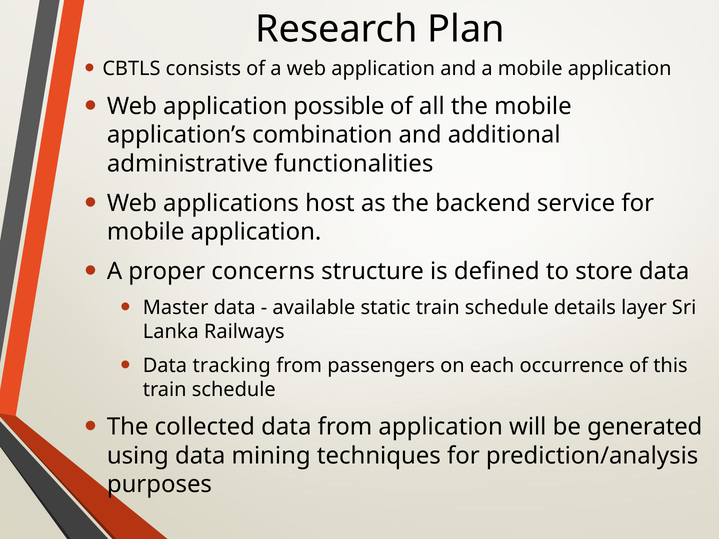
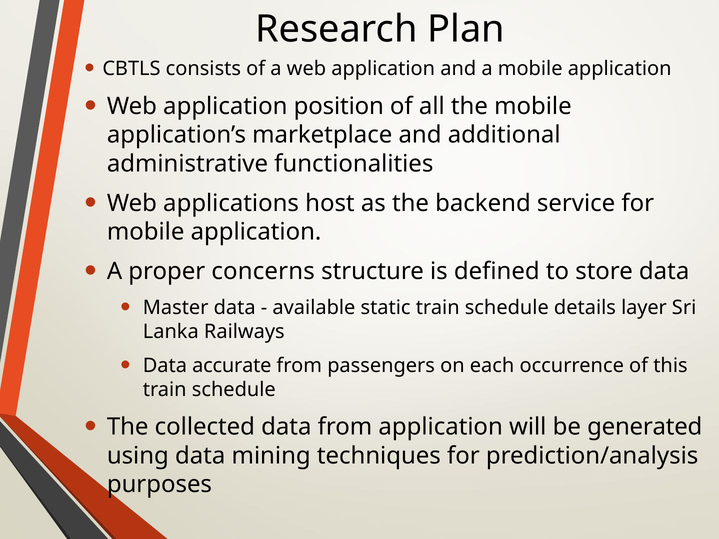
possible: possible -> position
combination: combination -> marketplace
tracking: tracking -> accurate
